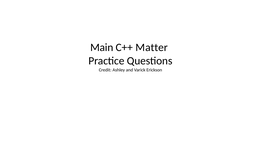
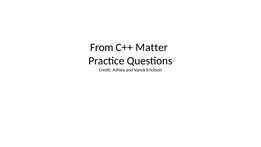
Main: Main -> From
